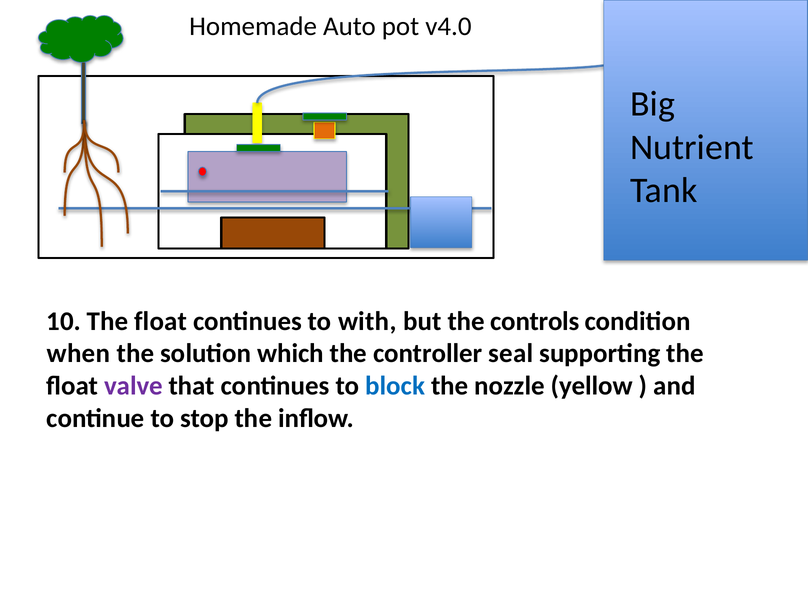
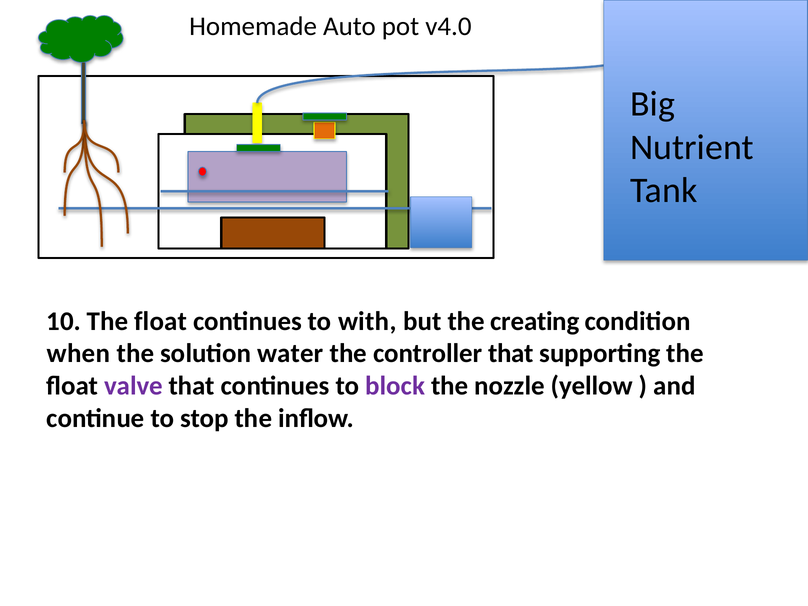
controls: controls -> creating
which: which -> water
controller seal: seal -> that
block colour: blue -> purple
